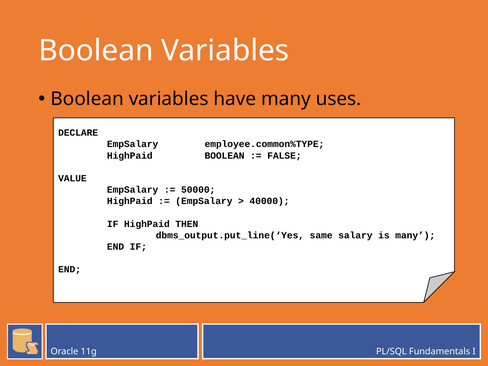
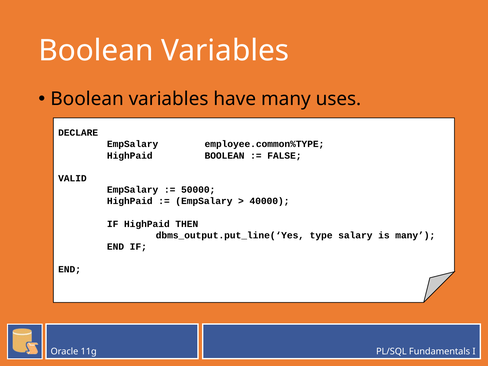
VALUE: VALUE -> VALID
same: same -> type
